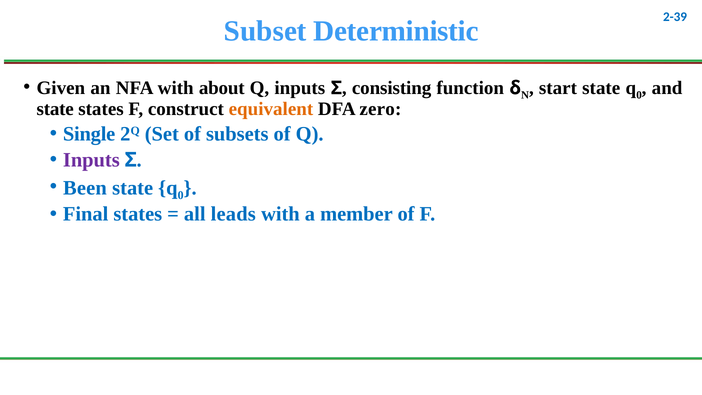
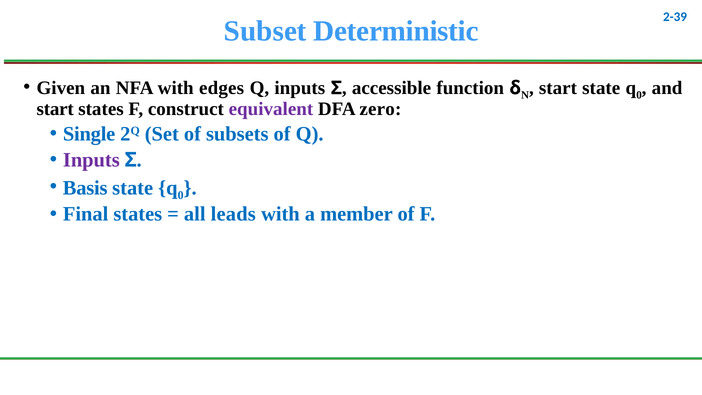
about: about -> edges
consisting: consisting -> accessible
state at (55, 109): state -> start
equivalent colour: orange -> purple
Been: Been -> Basis
